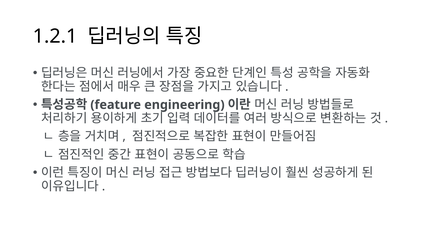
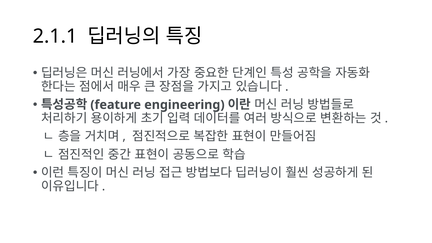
1.2.1: 1.2.1 -> 2.1.1
